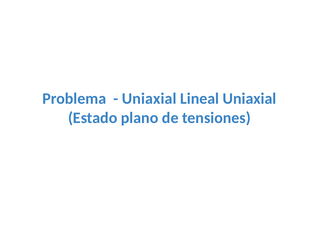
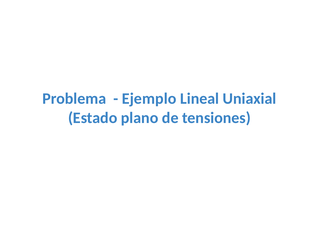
Uniaxial at (149, 99): Uniaxial -> Ejemplo
